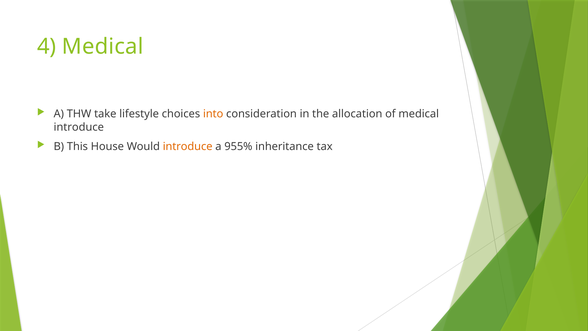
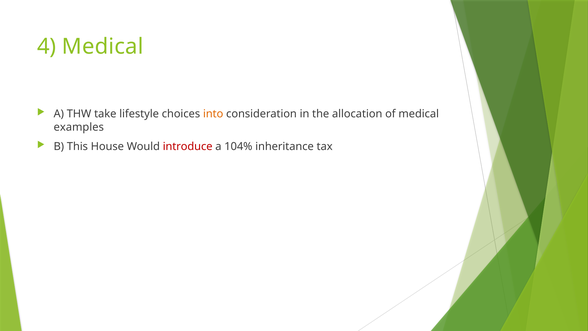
introduce at (79, 127): introduce -> examples
introduce at (188, 146) colour: orange -> red
955%: 955% -> 104%
